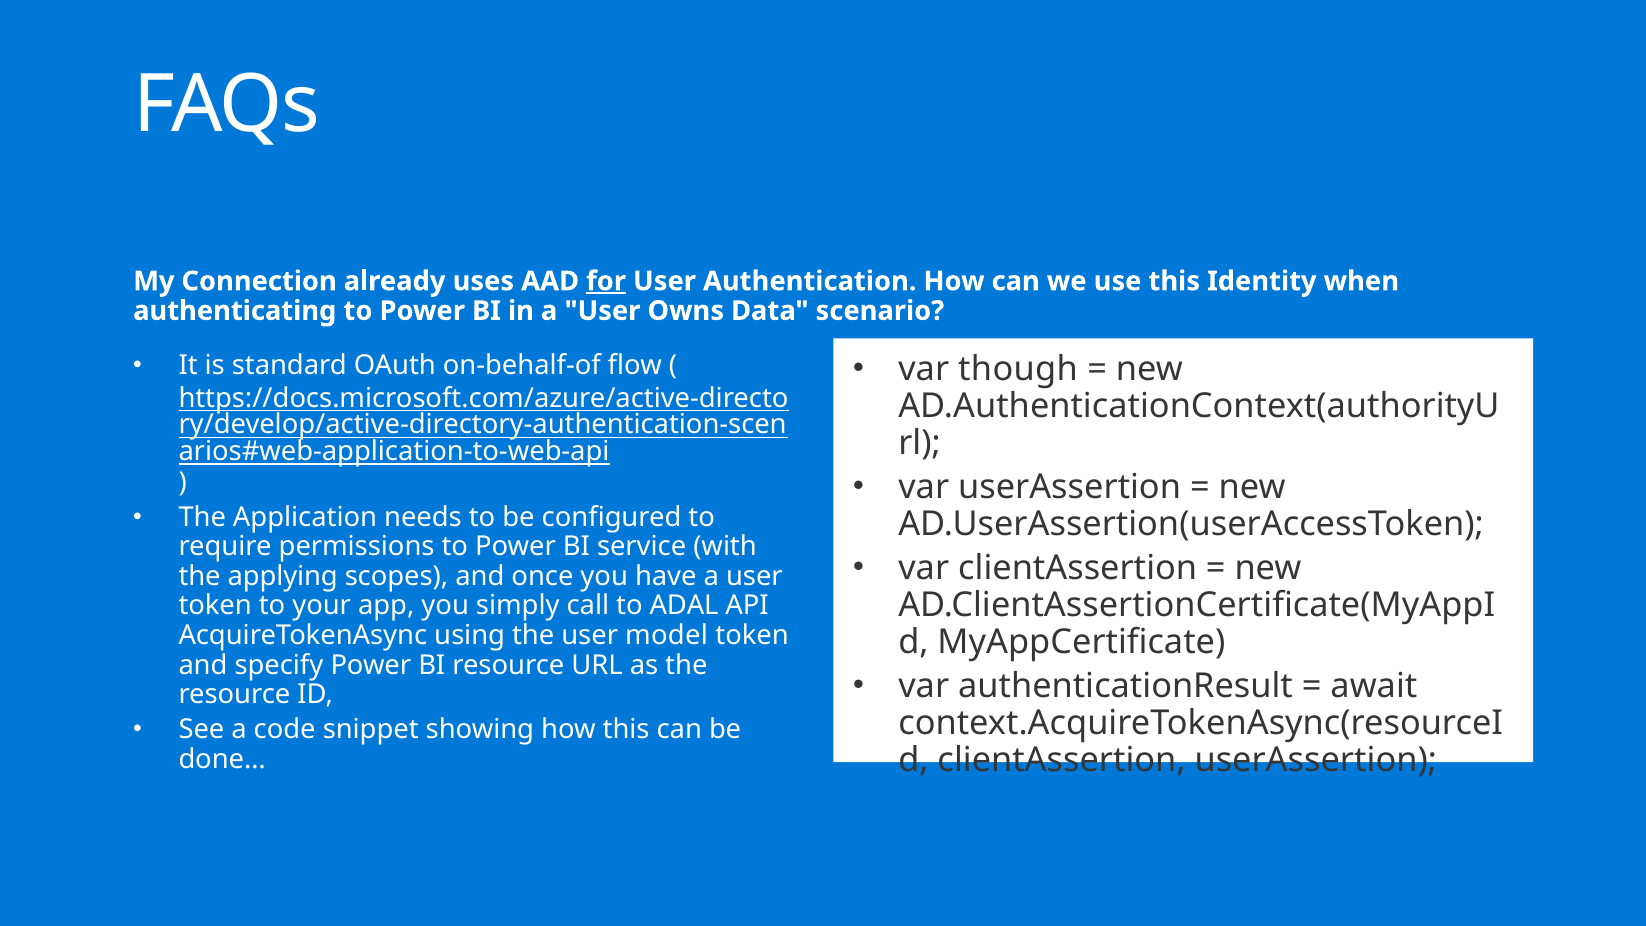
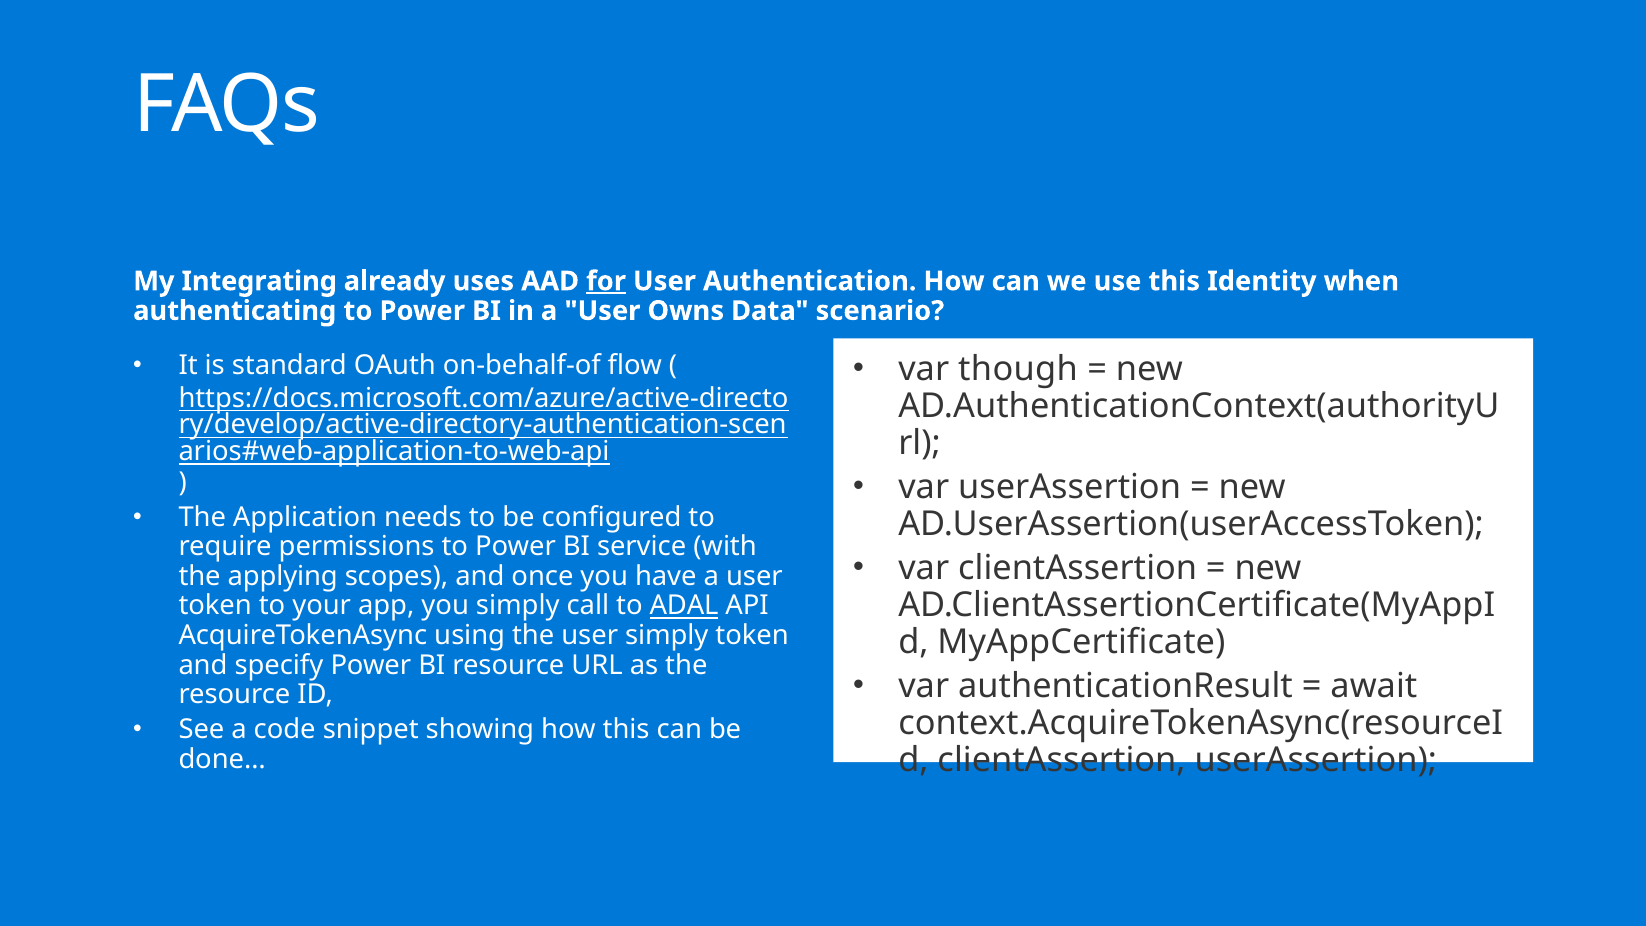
Connection: Connection -> Integrating
ADAL underline: none -> present
user model: model -> simply
